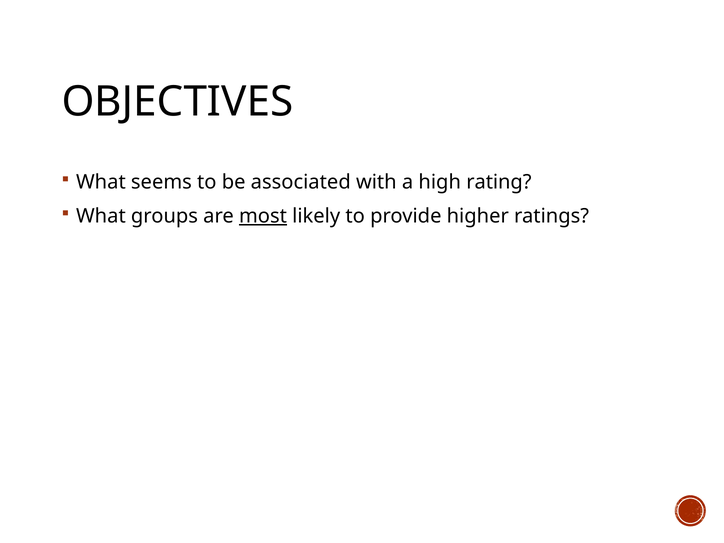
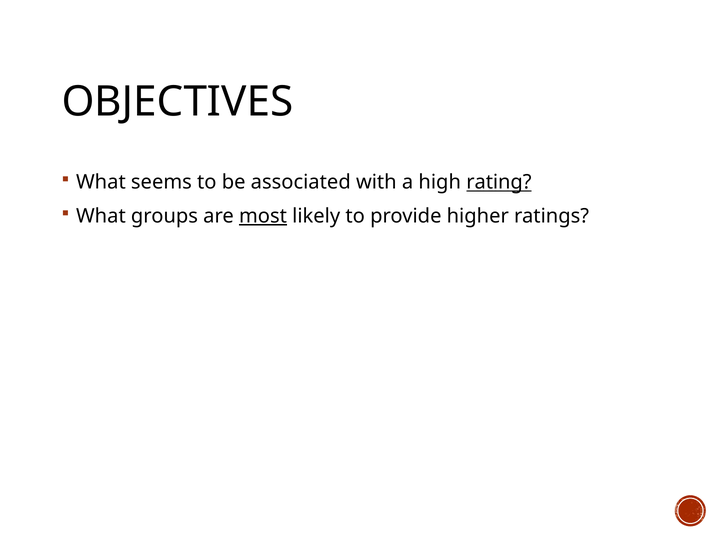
rating underline: none -> present
